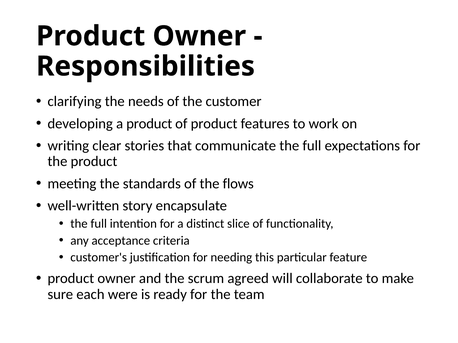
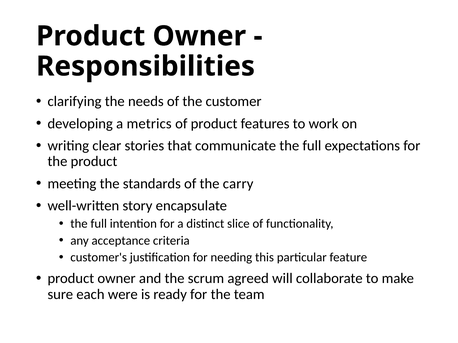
a product: product -> metrics
flows: flows -> carry
